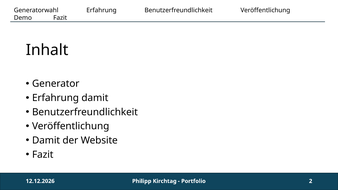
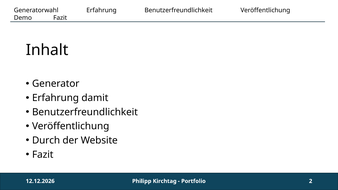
Damit at (46, 140): Damit -> Durch
